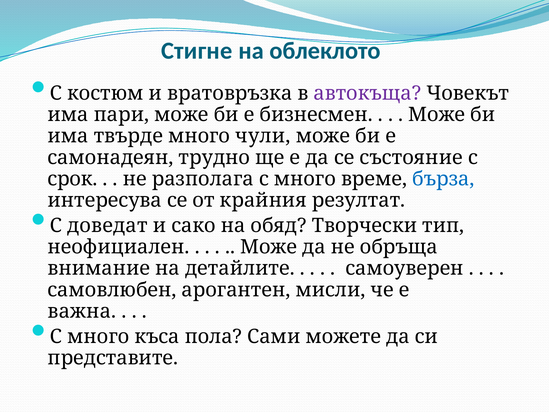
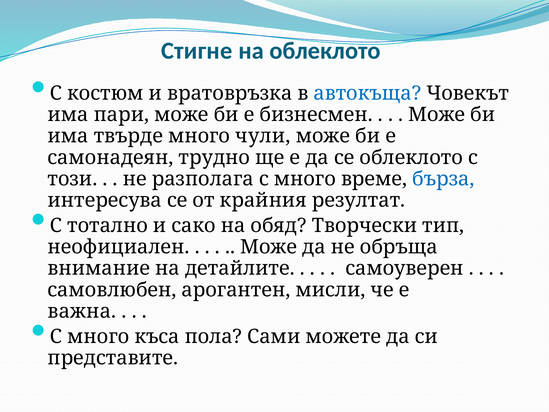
автокъща colour: purple -> blue
се състояние: състояние -> облеклото
срок: срок -> този
доведат: доведат -> тотално
